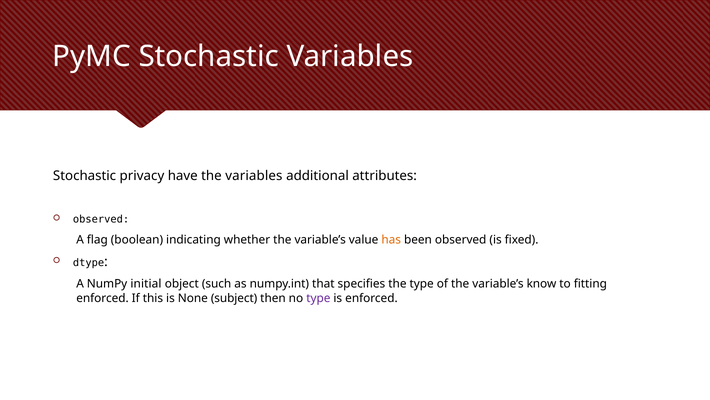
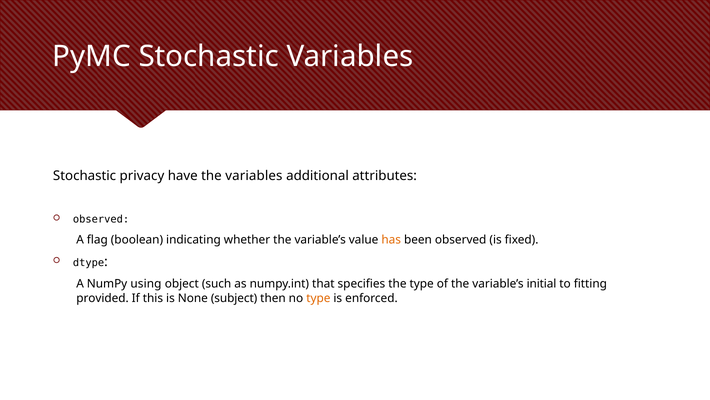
initial: initial -> using
know: know -> initial
enforced at (103, 298): enforced -> provided
type at (318, 298) colour: purple -> orange
